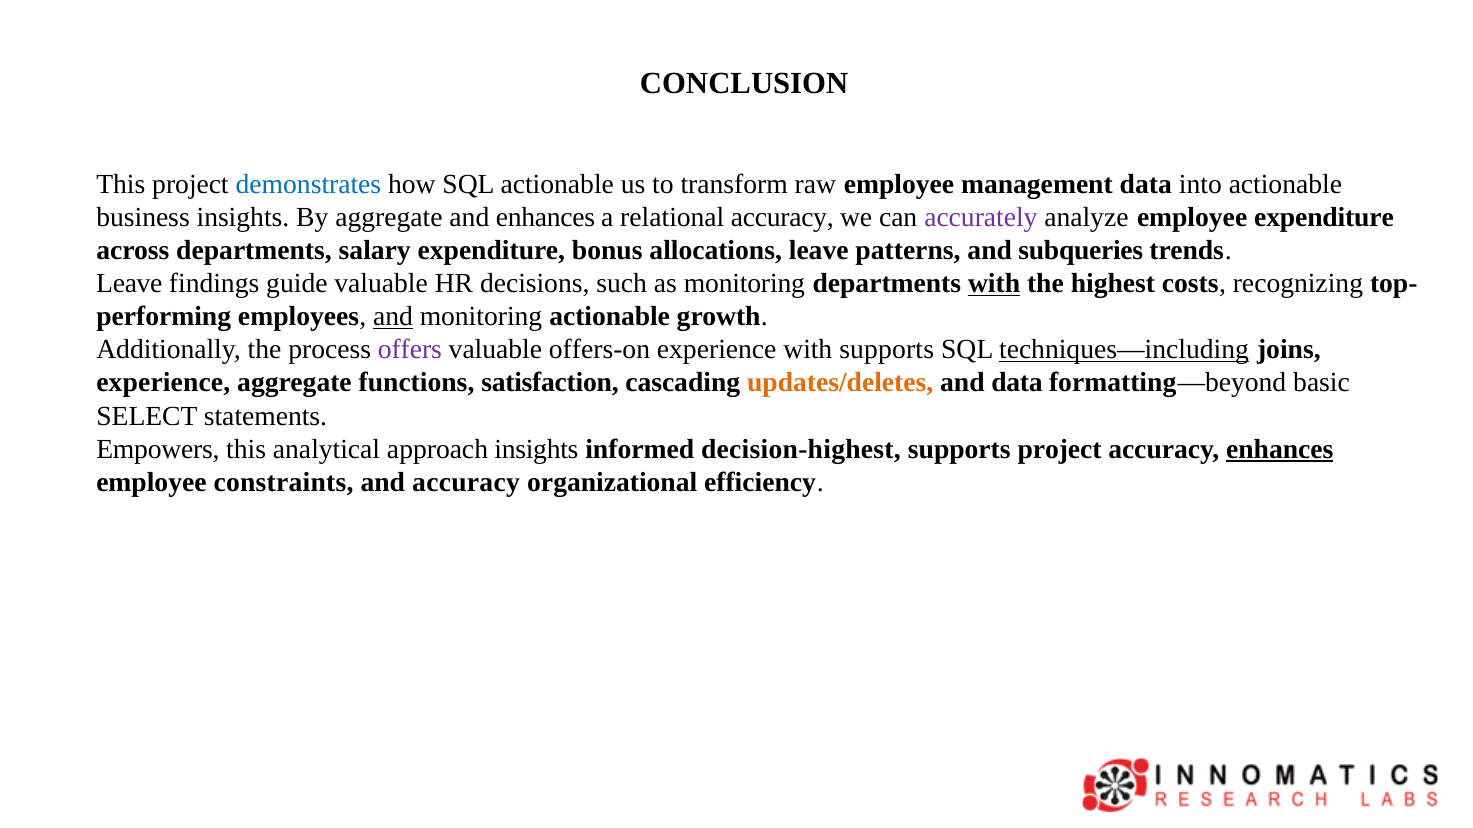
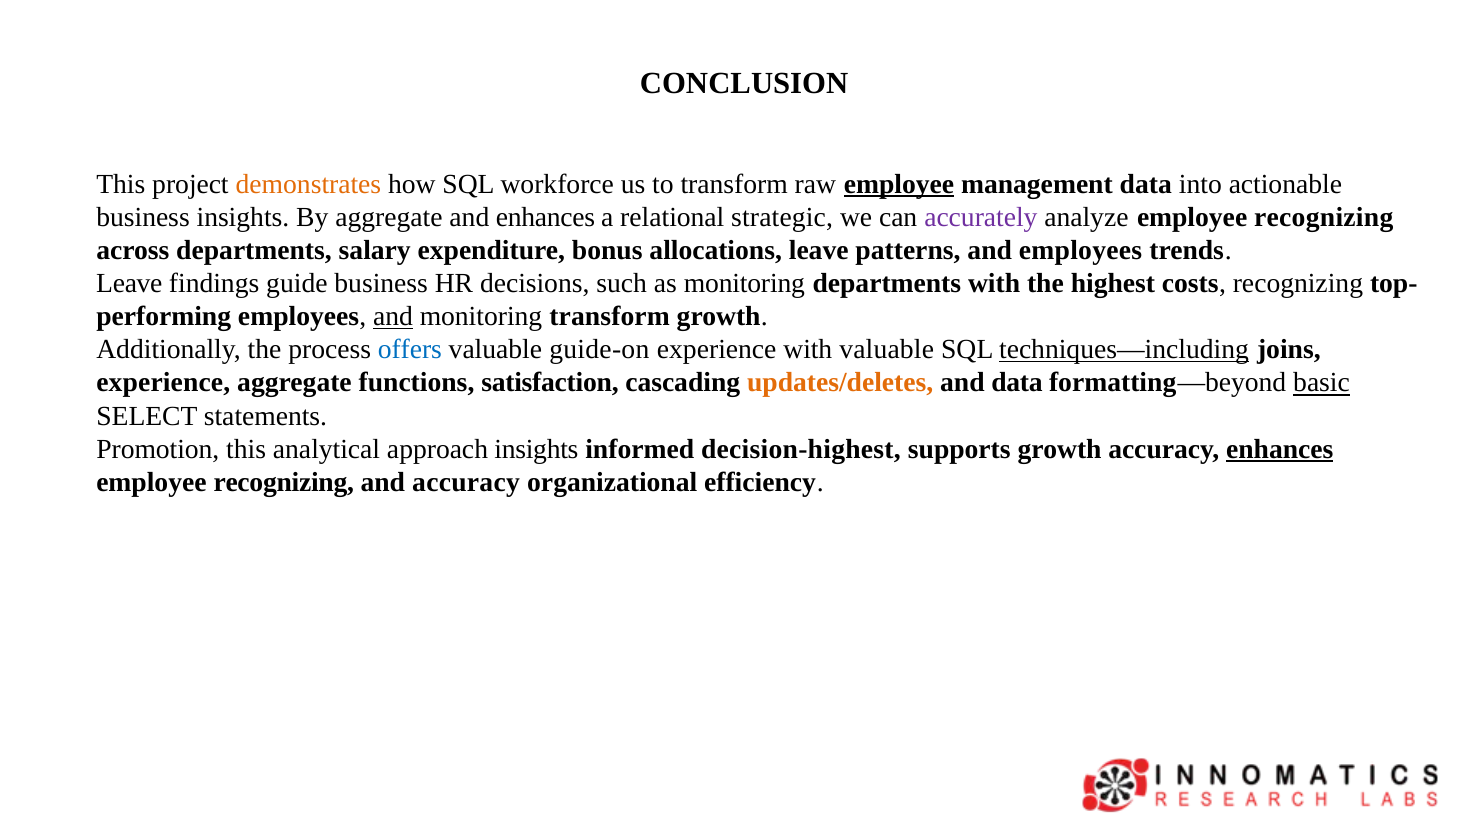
demonstrates colour: blue -> orange
SQL actionable: actionable -> workforce
employee at (899, 184) underline: none -> present
relational accuracy: accuracy -> strategic
analyze employee expenditure: expenditure -> recognizing
and subqueries: subqueries -> employees
guide valuable: valuable -> business
with at (994, 284) underline: present -> none
monitoring actionable: actionable -> transform
offers colour: purple -> blue
offers-on: offers-on -> guide-on
with supports: supports -> valuable
basic underline: none -> present
Empowers: Empowers -> Promotion
supports project: project -> growth
constraints at (284, 483): constraints -> recognizing
